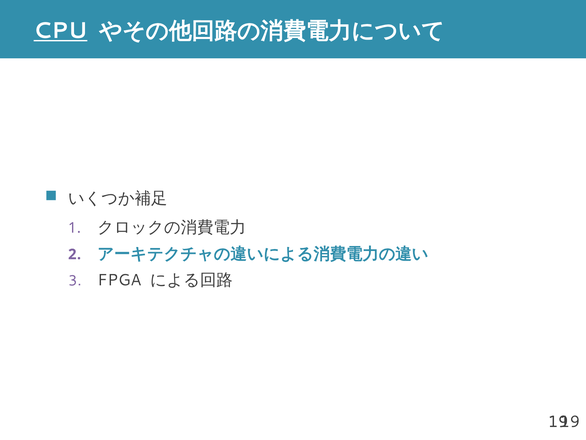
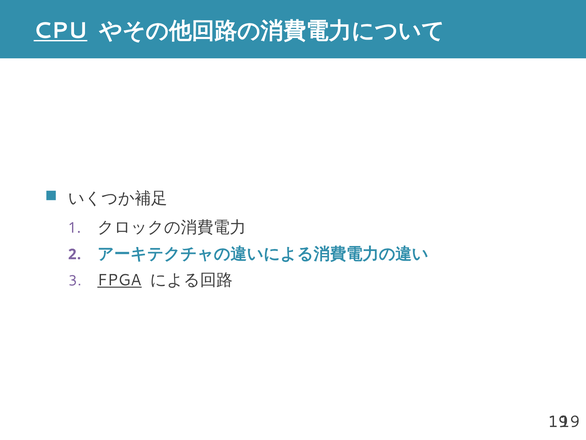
FPGA underline: none -> present
